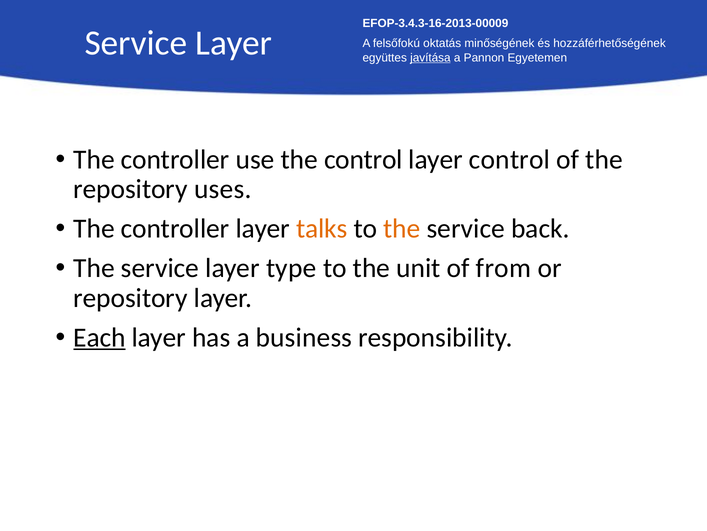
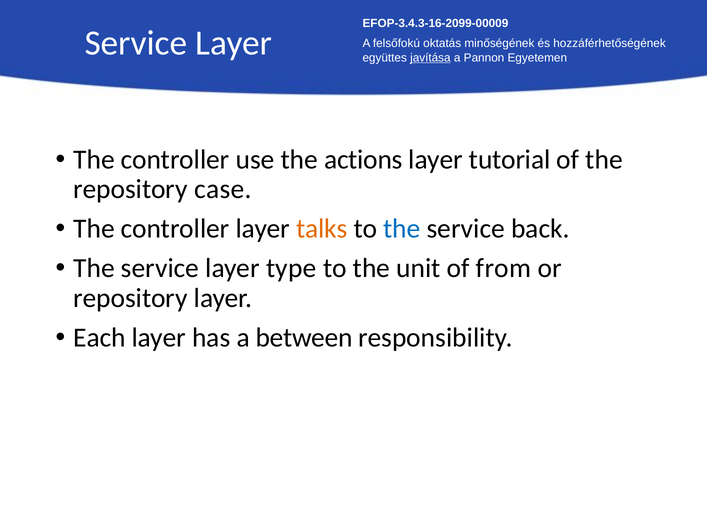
EFOP-3.4.3-16-2013-00009: EFOP-3.4.3-16-2013-00009 -> EFOP-3.4.3-16-2099-00009
the control: control -> actions
layer control: control -> tutorial
uses: uses -> case
the at (402, 228) colour: orange -> blue
Each underline: present -> none
business: business -> between
